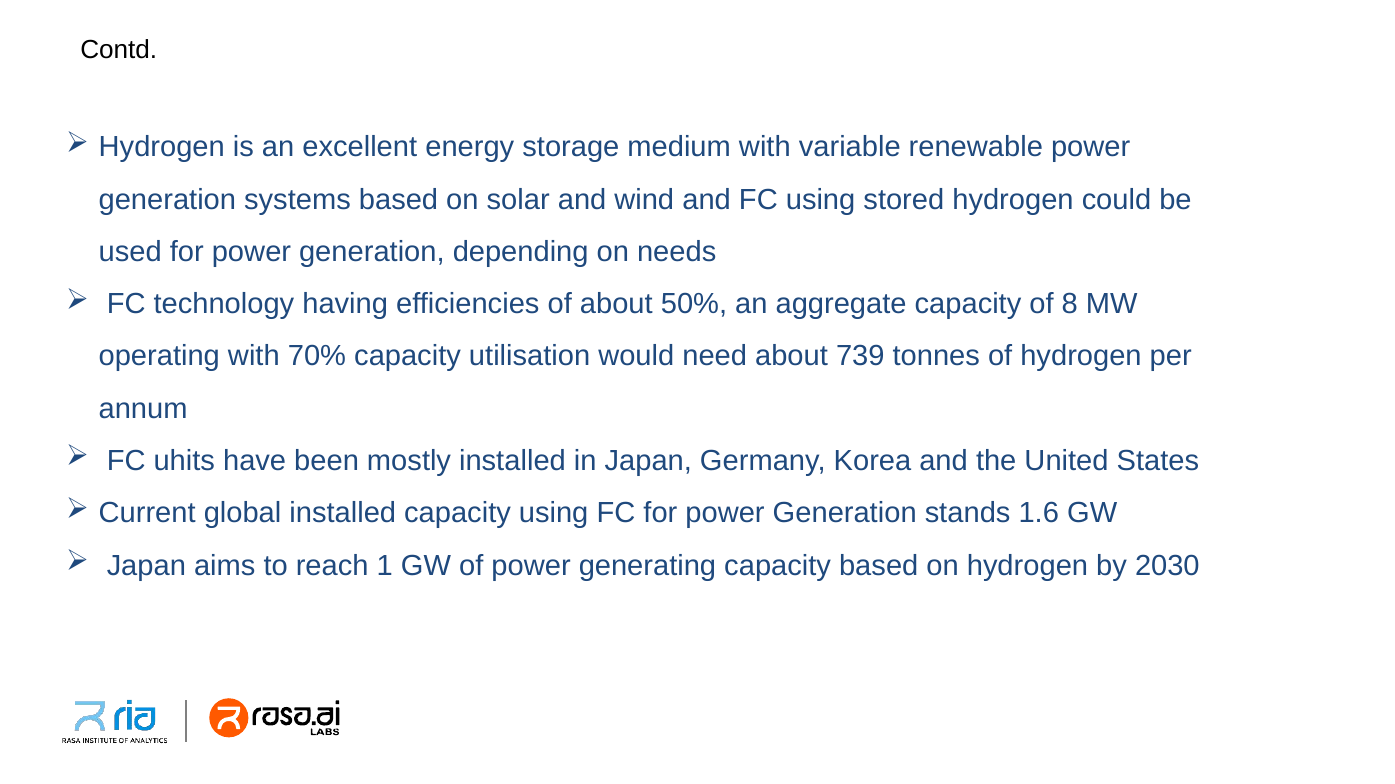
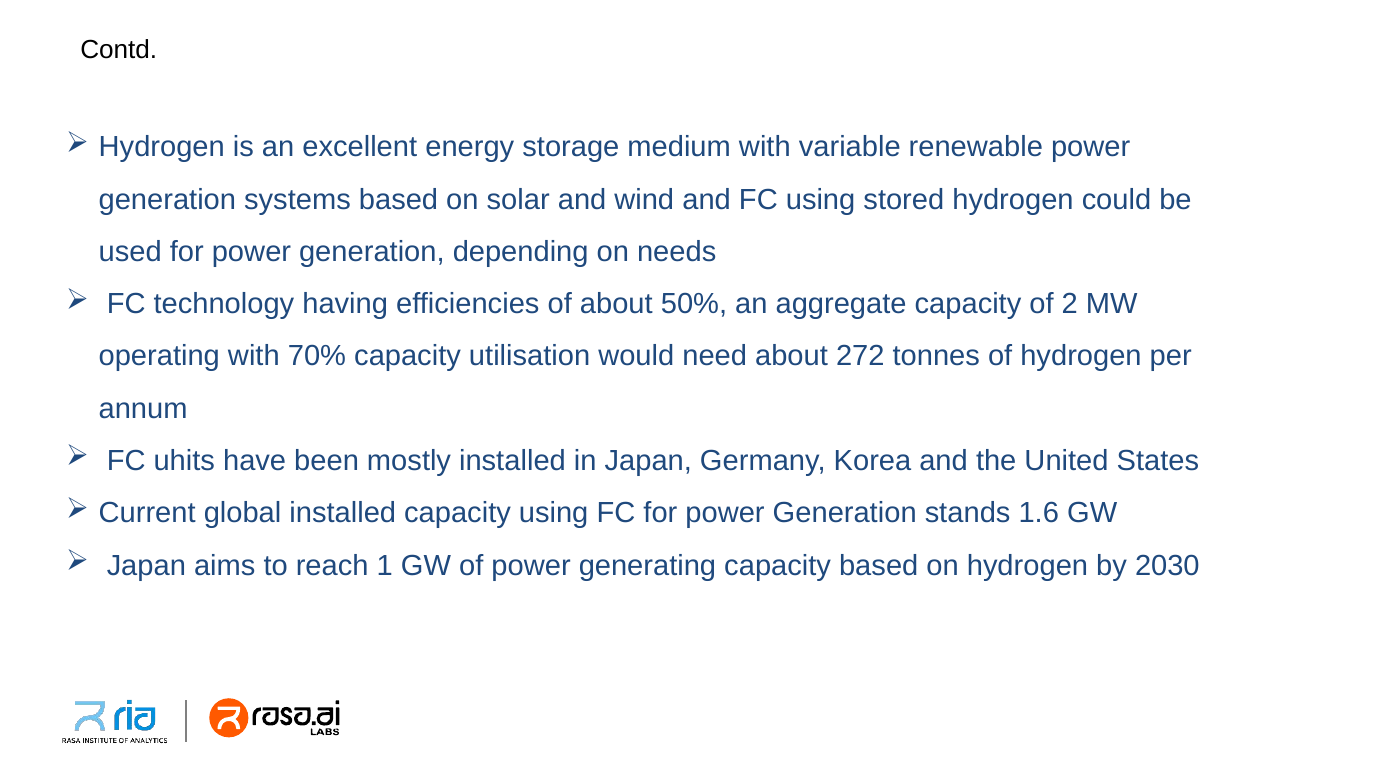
8: 8 -> 2
739: 739 -> 272
